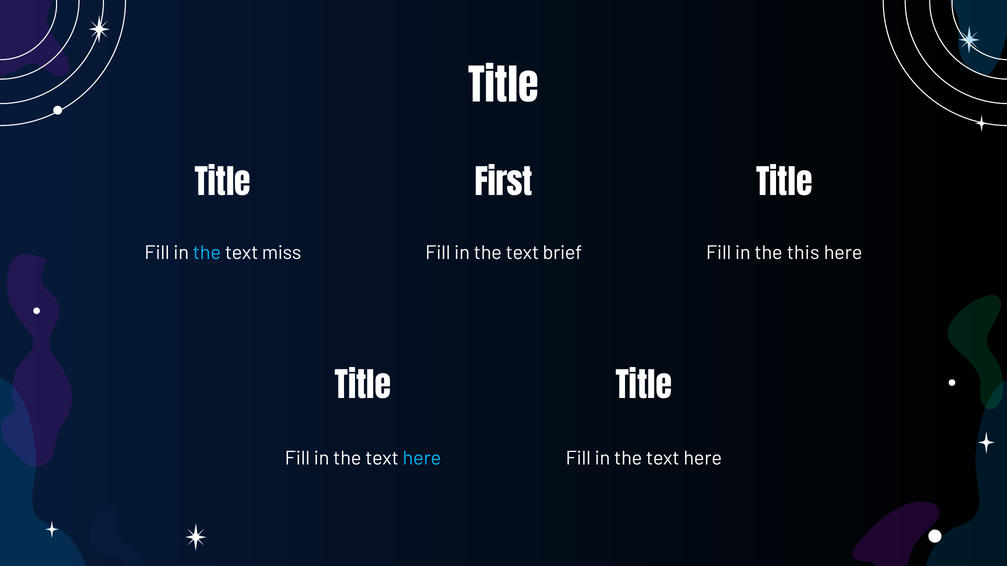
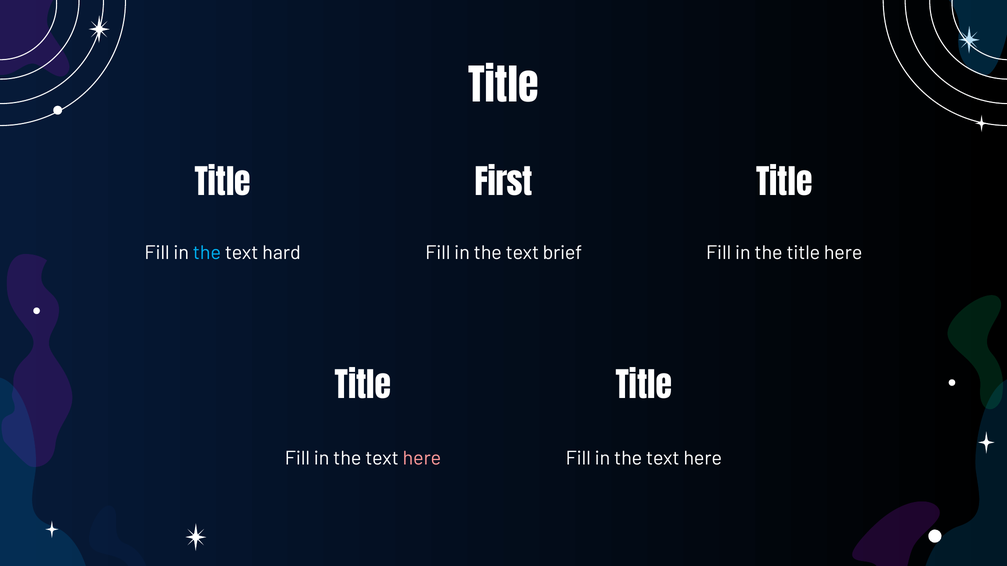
miss: miss -> hard
the this: this -> title
here at (422, 459) colour: light blue -> pink
